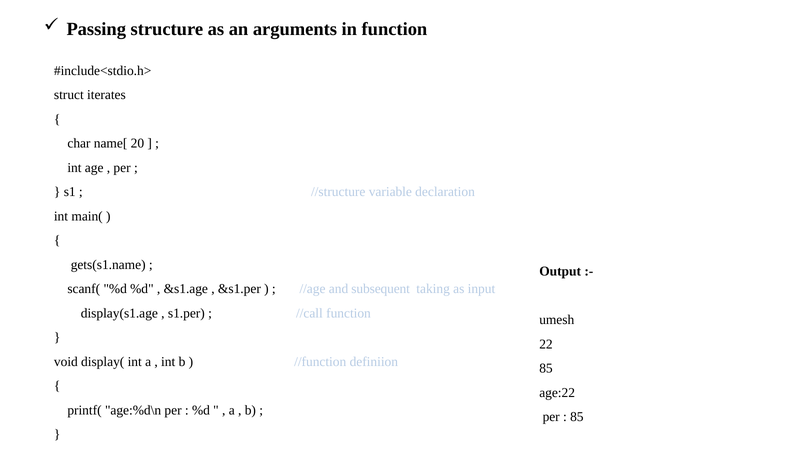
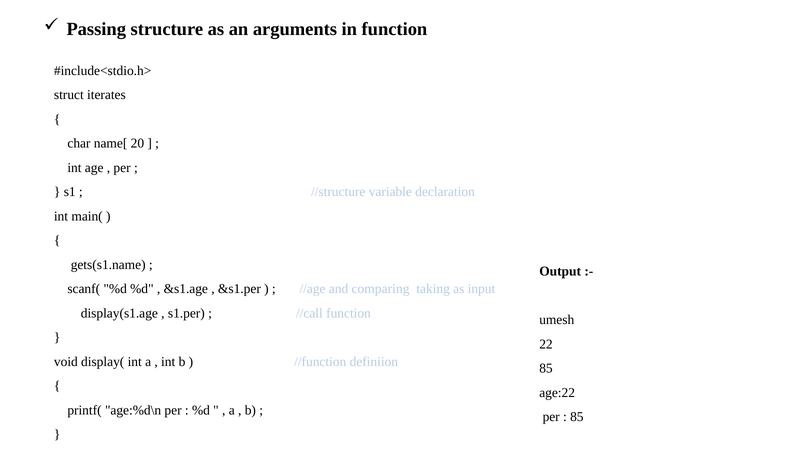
subsequent: subsequent -> comparing
